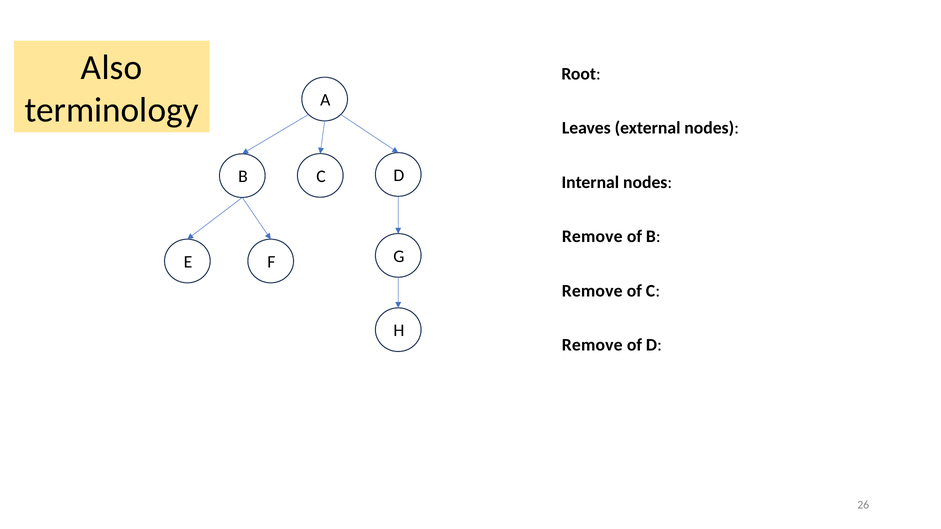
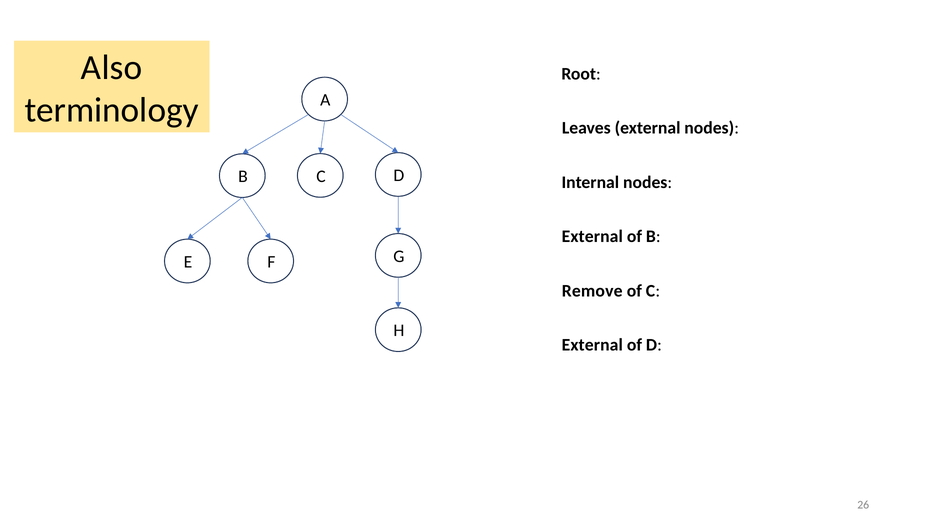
Remove at (592, 237): Remove -> External
Remove at (592, 345): Remove -> External
